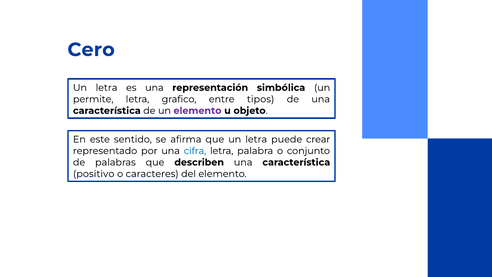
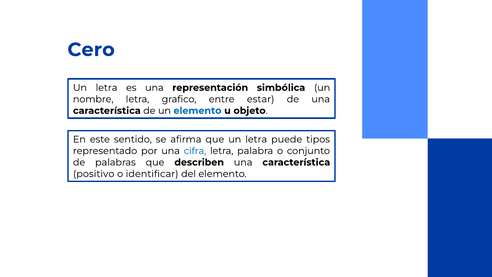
permite: permite -> nombre
tipos: tipos -> estar
elemento at (197, 111) colour: purple -> blue
crear: crear -> tipos
caracteres: caracteres -> identificar
